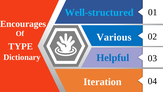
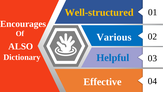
Well-structured colour: light blue -> yellow
TYPE: TYPE -> ALSO
Iteration: Iteration -> Effective
